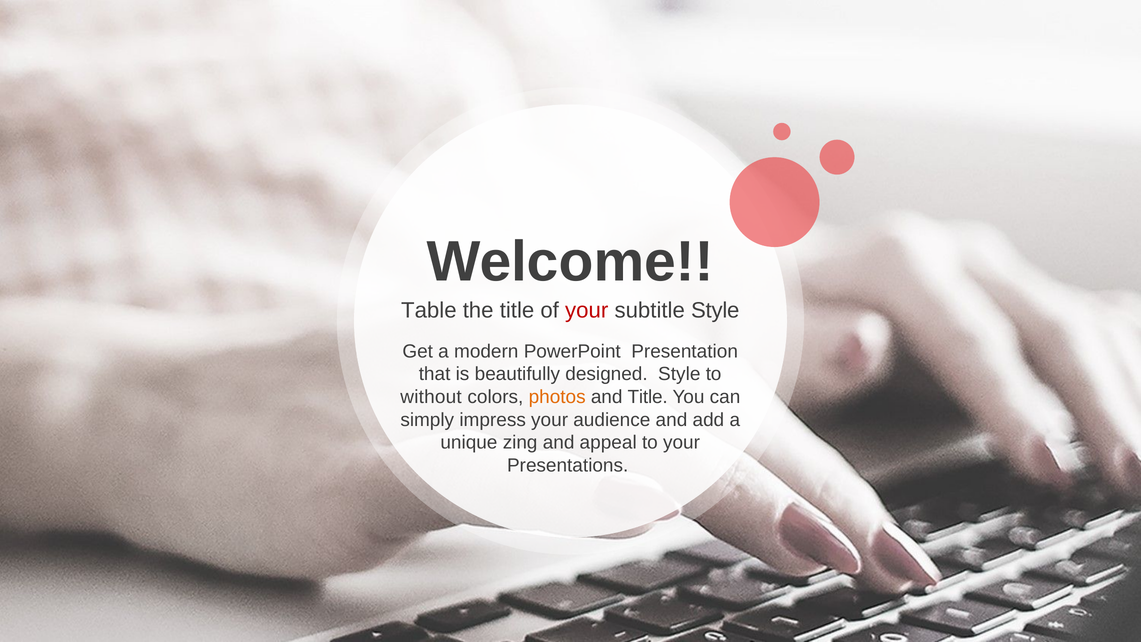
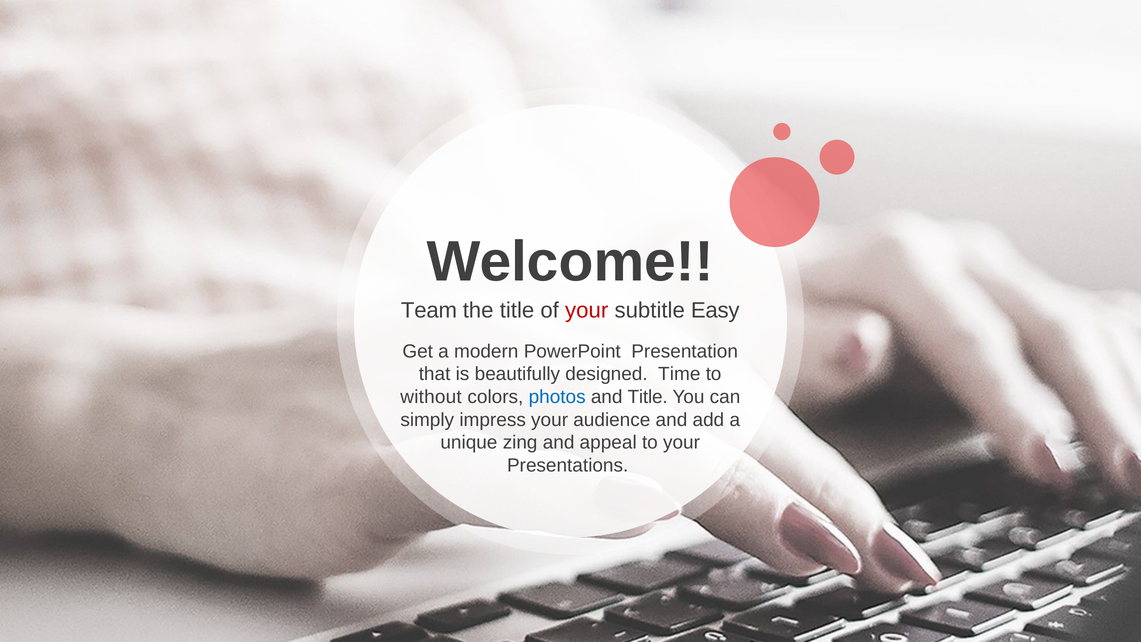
Table: Table -> Team
subtitle Style: Style -> Easy
designed Style: Style -> Time
photos colour: orange -> blue
